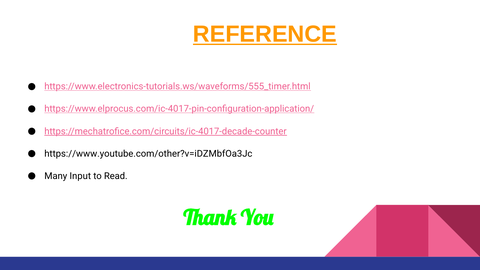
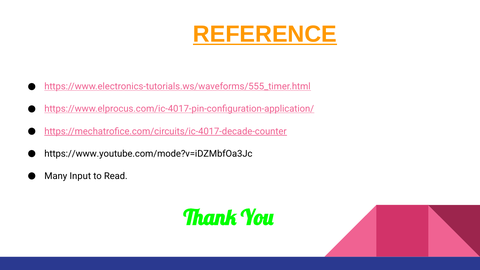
https://www.youtube.com/other?v=iDZMbfOa3Jc: https://www.youtube.com/other?v=iDZMbfOa3Jc -> https://www.youtube.com/mode?v=iDZMbfOa3Jc
